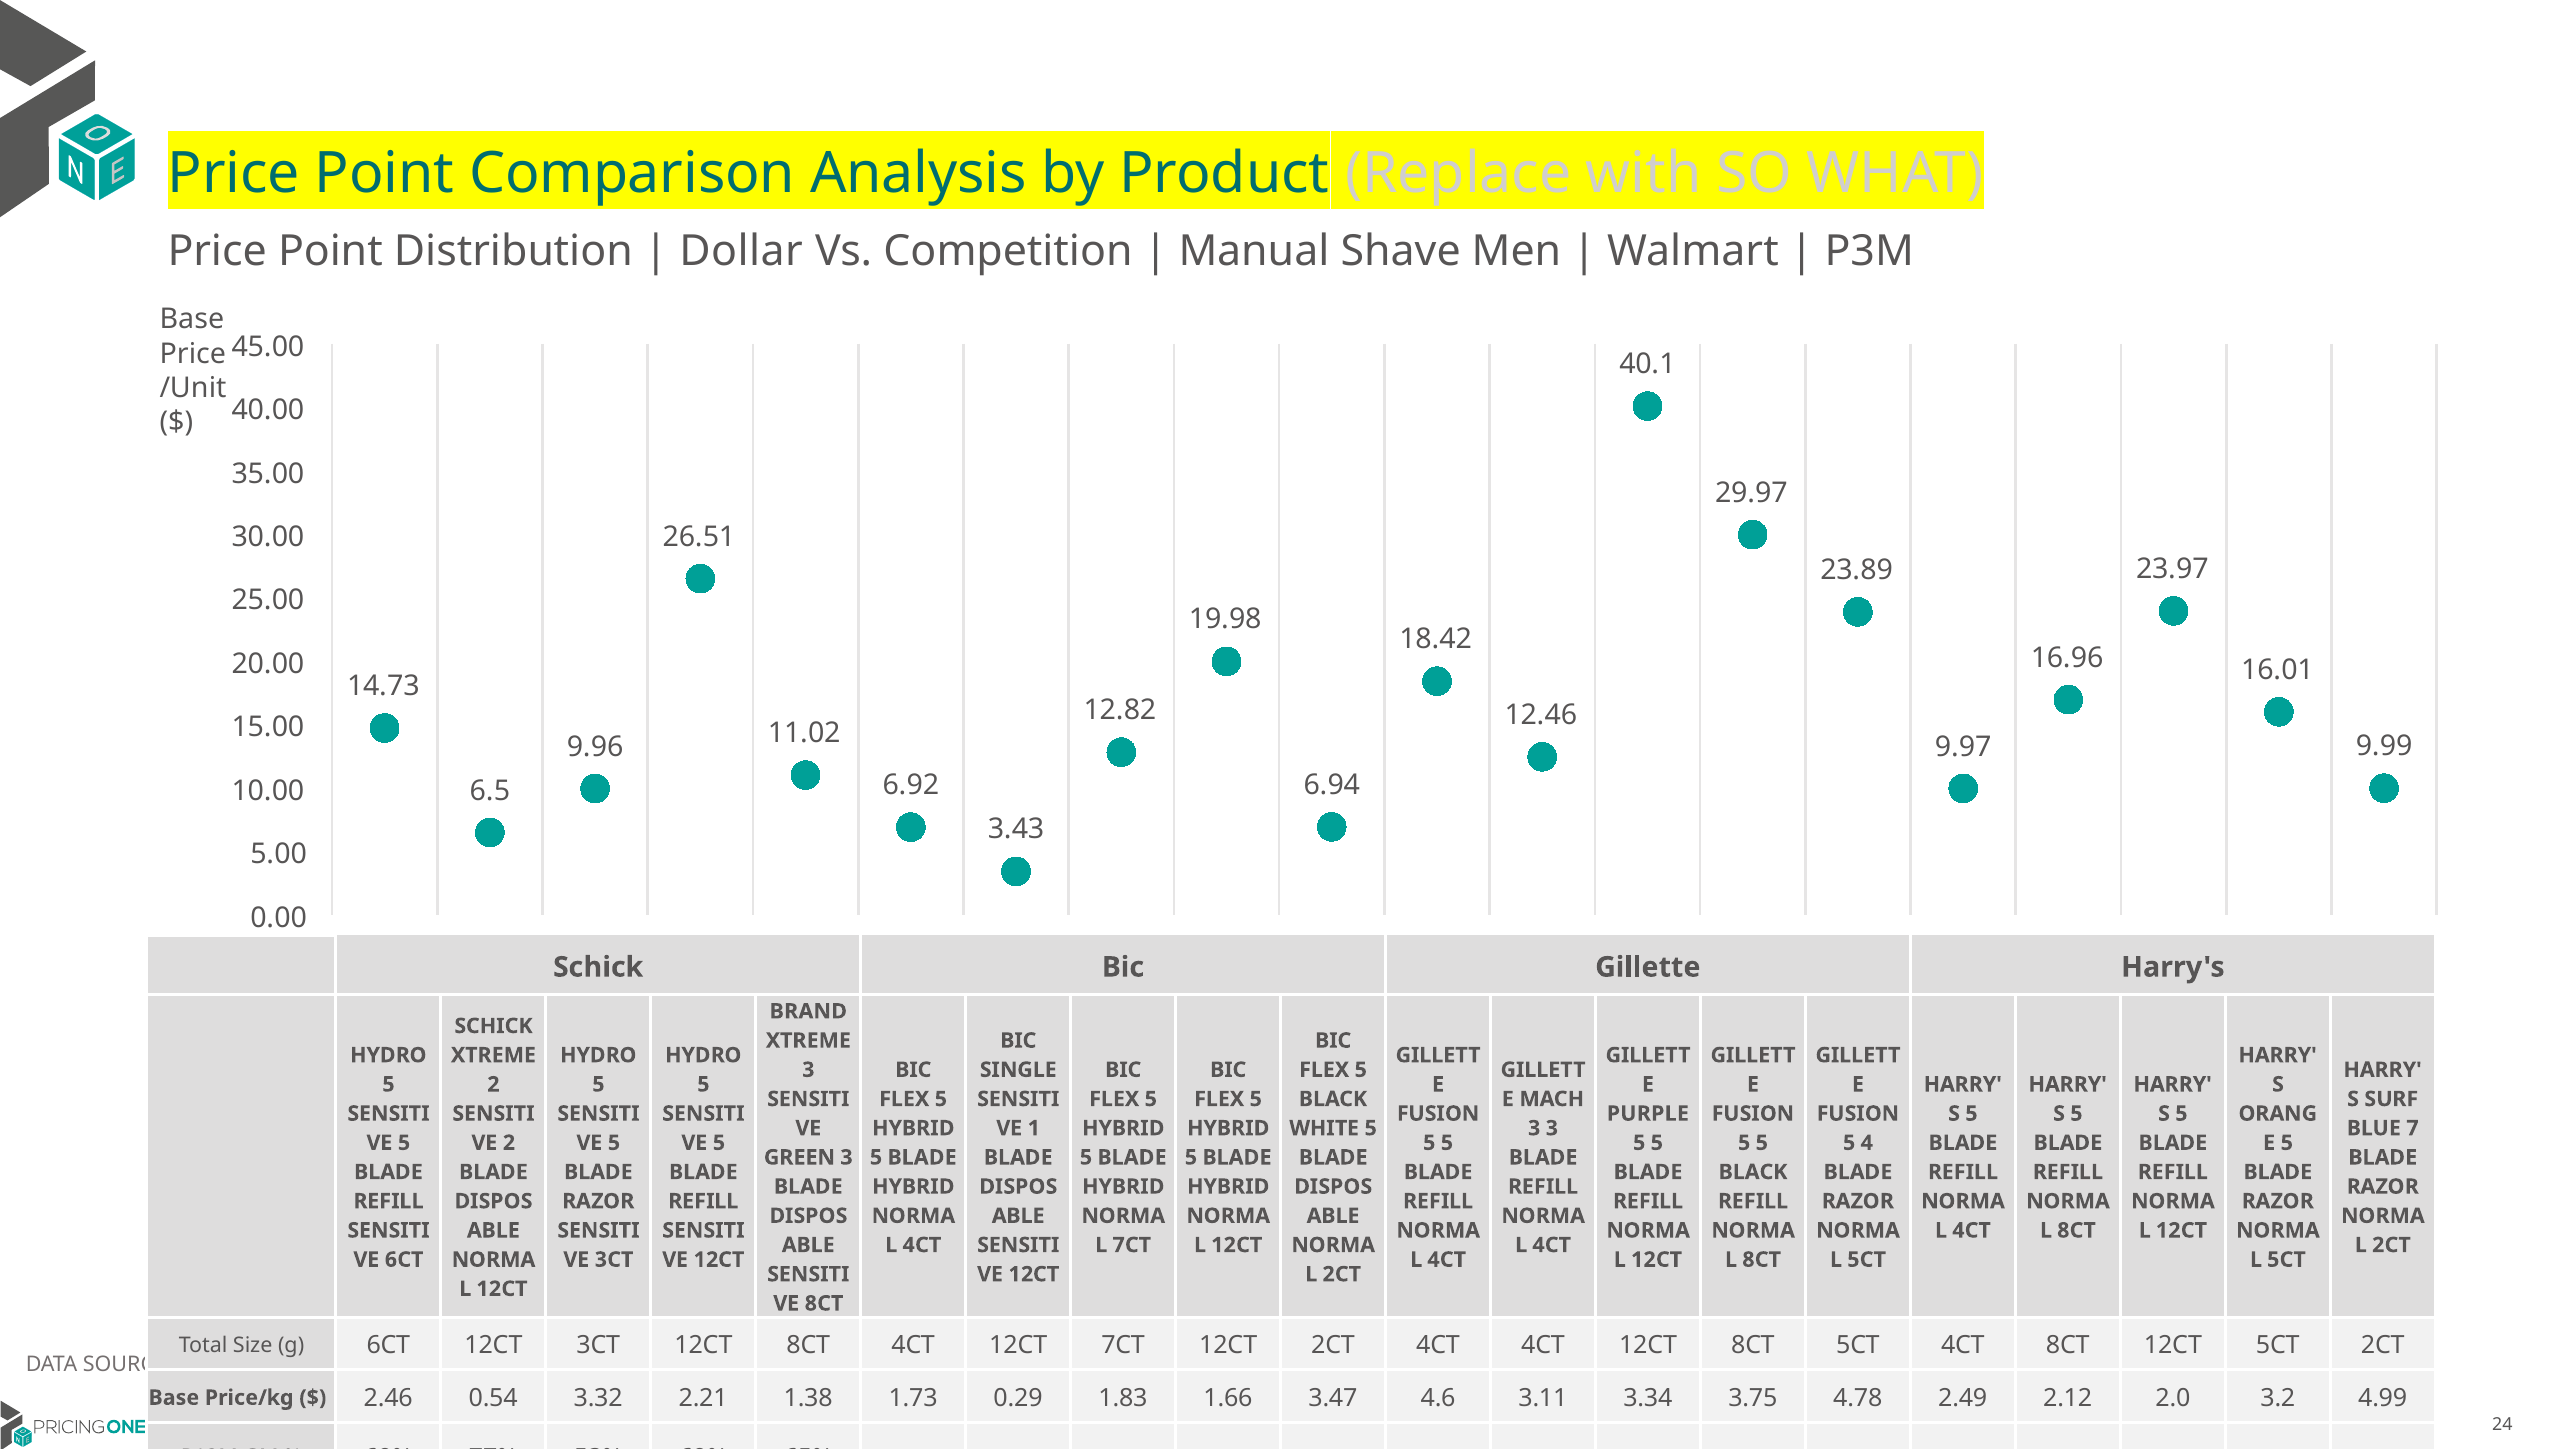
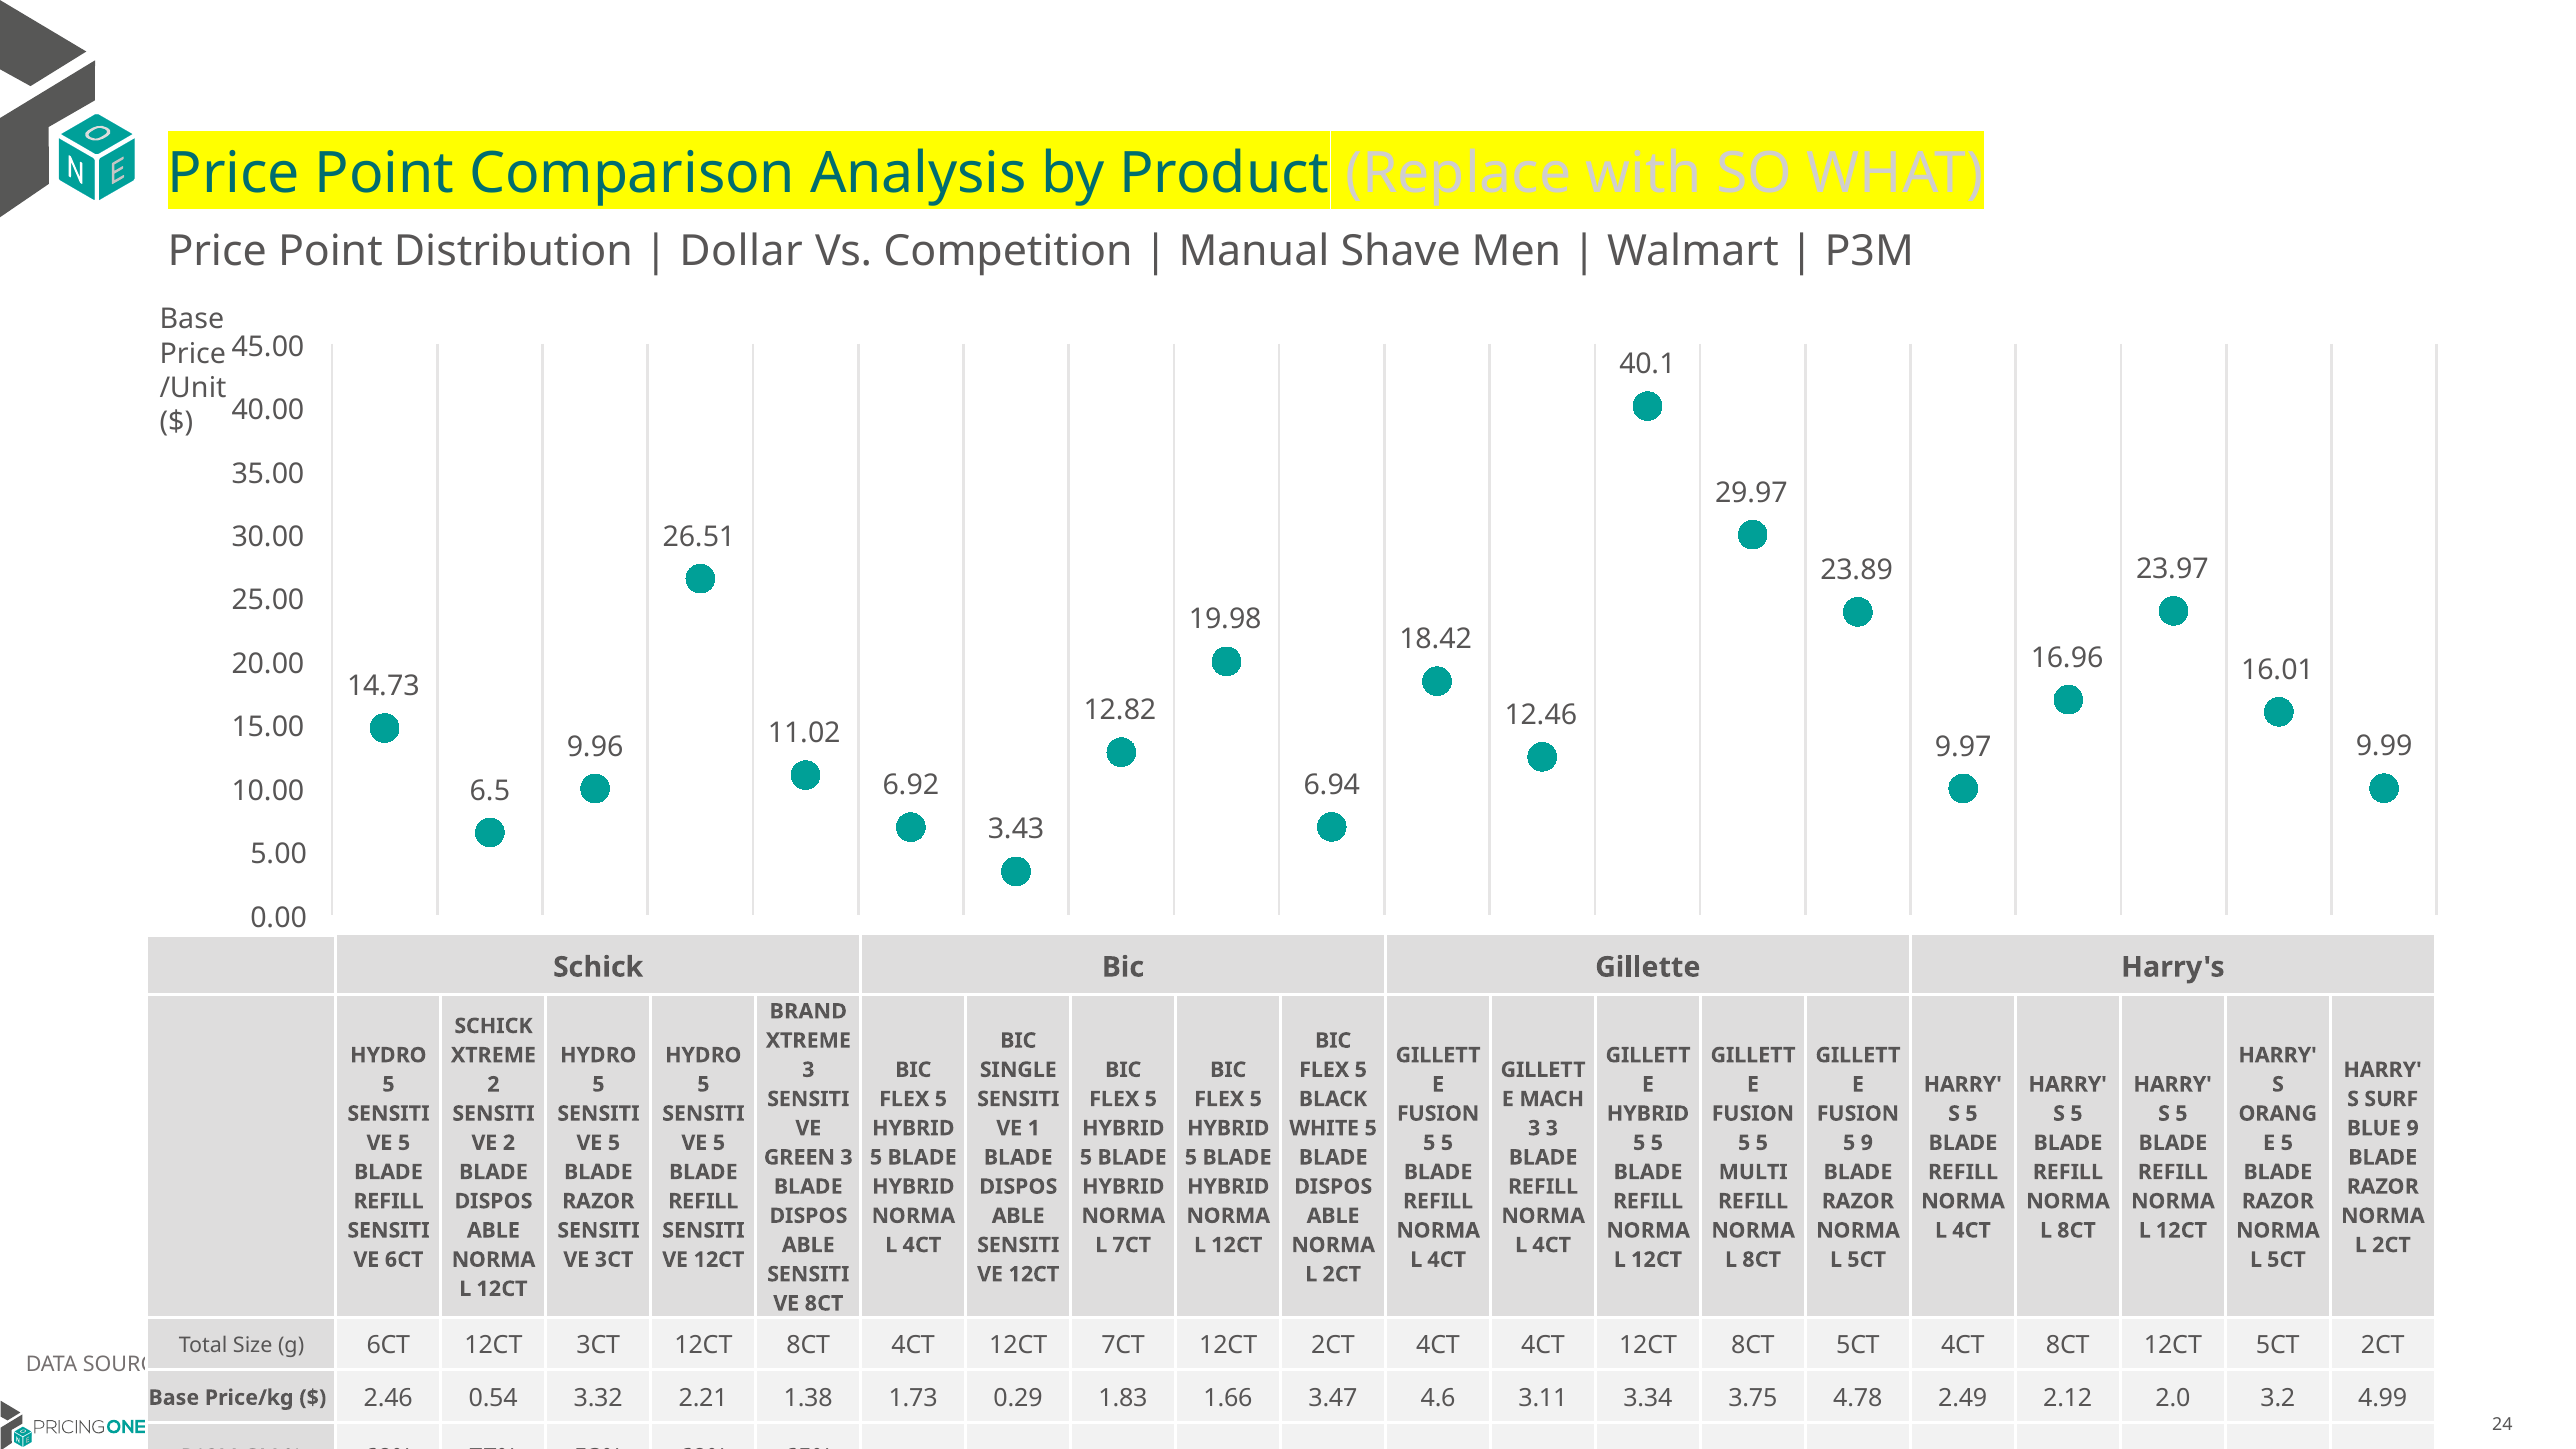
PURPLE at (1648, 1114): PURPLE -> HYBRID
BLUE 7: 7 -> 9
5 4: 4 -> 9
BLACK at (1753, 1172): BLACK -> MULTI
